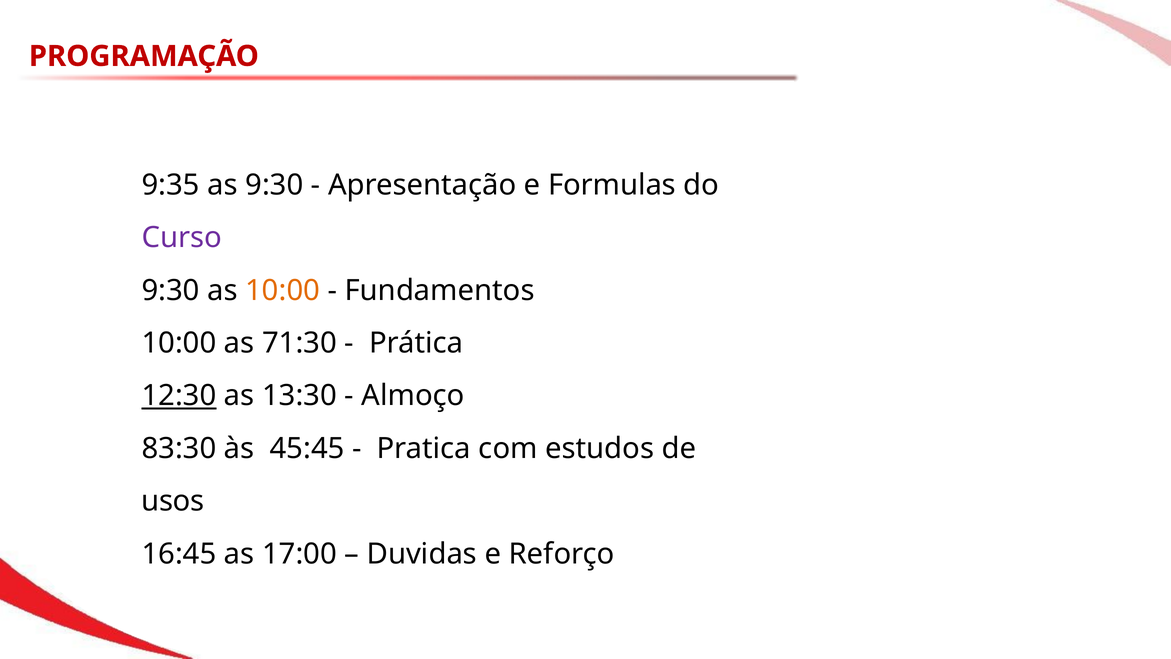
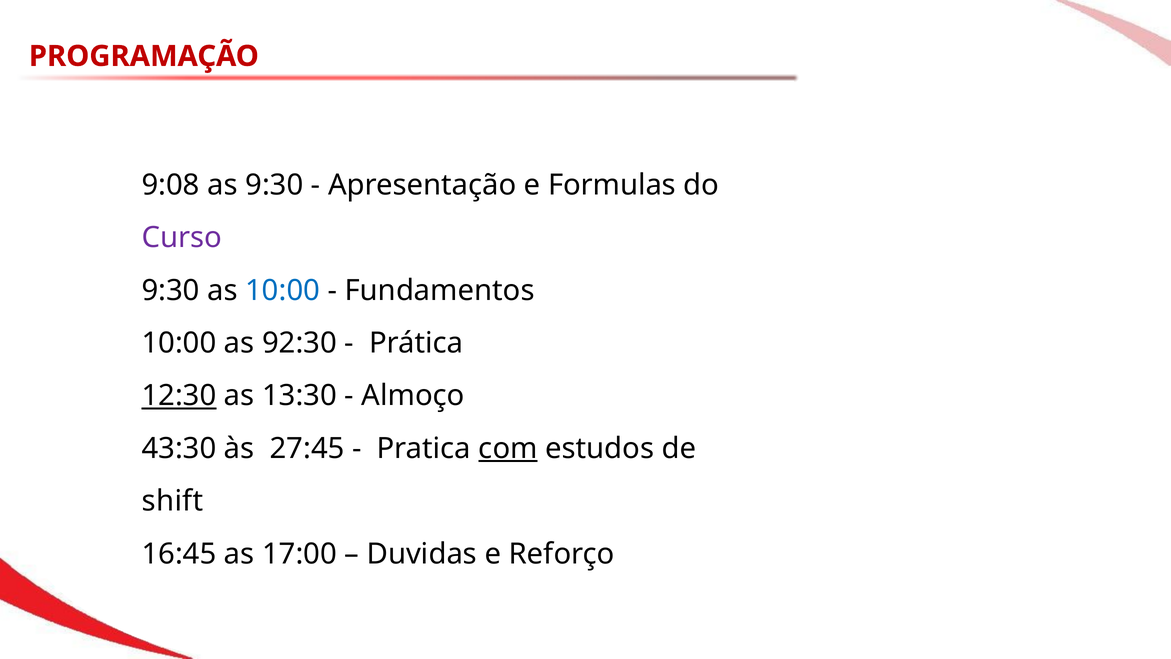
9:35: 9:35 -> 9:08
10:00 at (283, 290) colour: orange -> blue
71:30: 71:30 -> 92:30
83:30: 83:30 -> 43:30
45:45: 45:45 -> 27:45
com underline: none -> present
usos: usos -> shift
